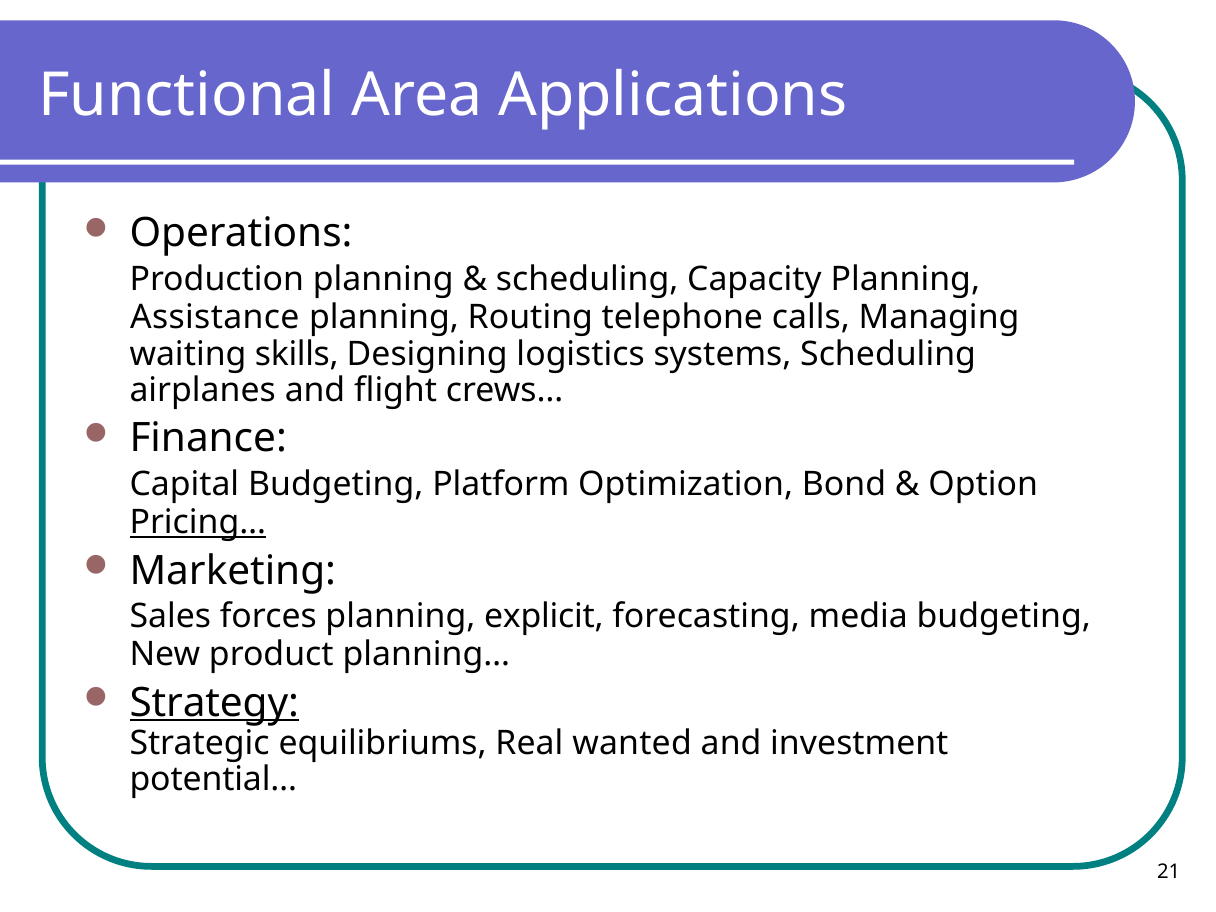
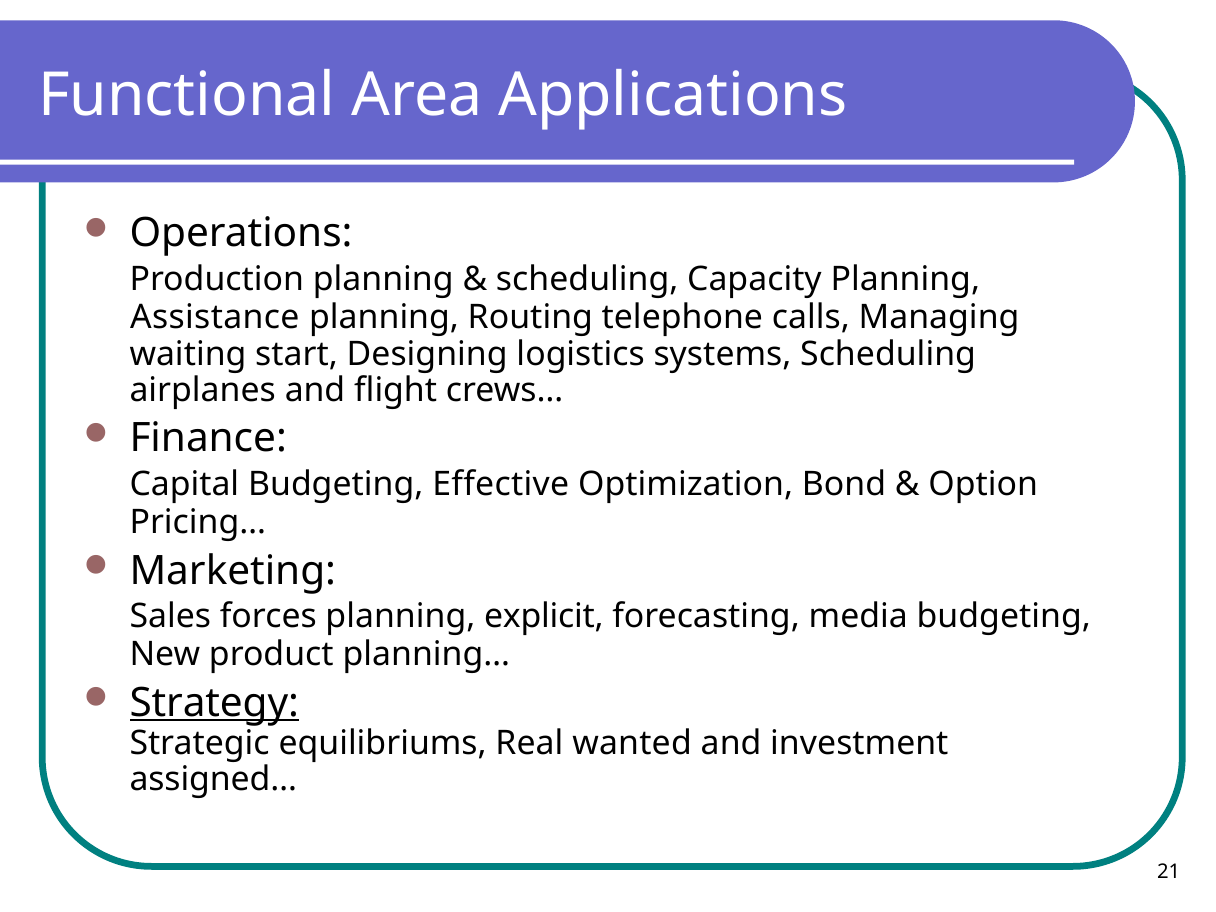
skills: skills -> start
Platform: Platform -> Effective
Pricing… underline: present -> none
potential…: potential… -> assigned…
